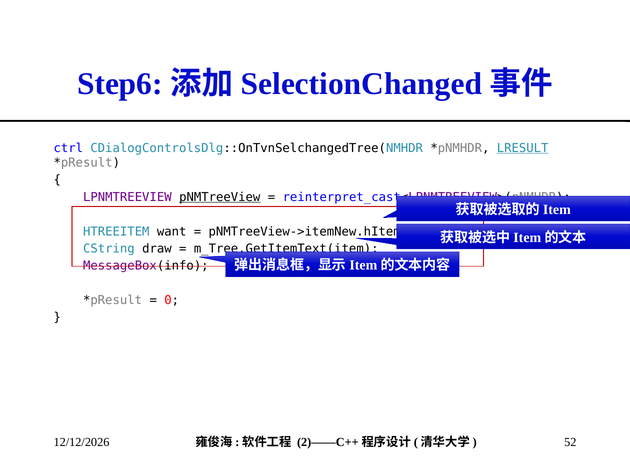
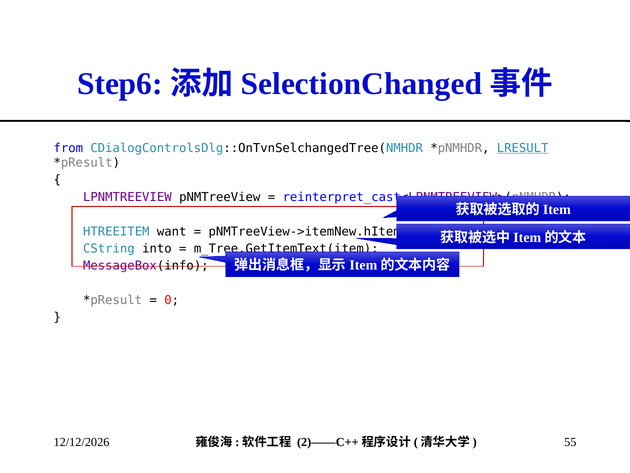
ctrl: ctrl -> from
pNMTreeView underline: present -> none
draw: draw -> into
52: 52 -> 55
